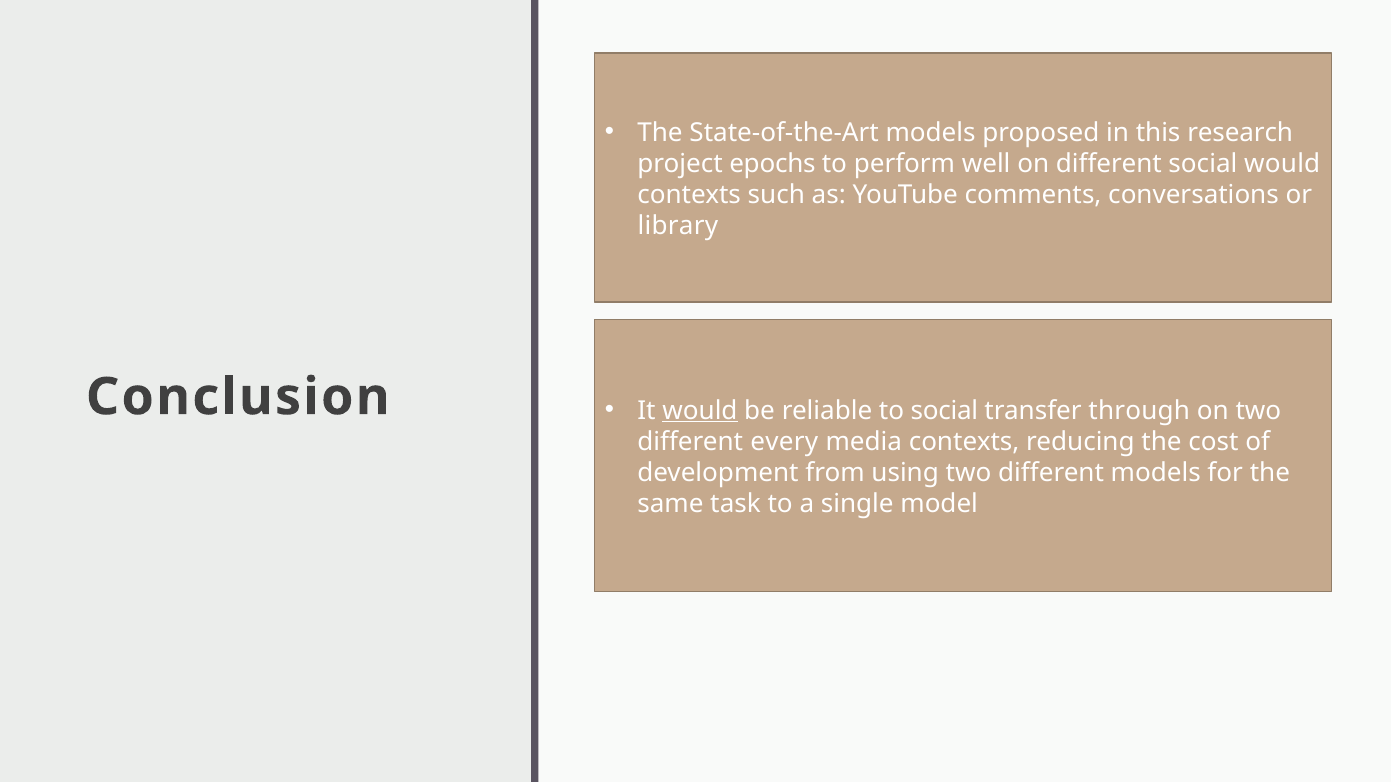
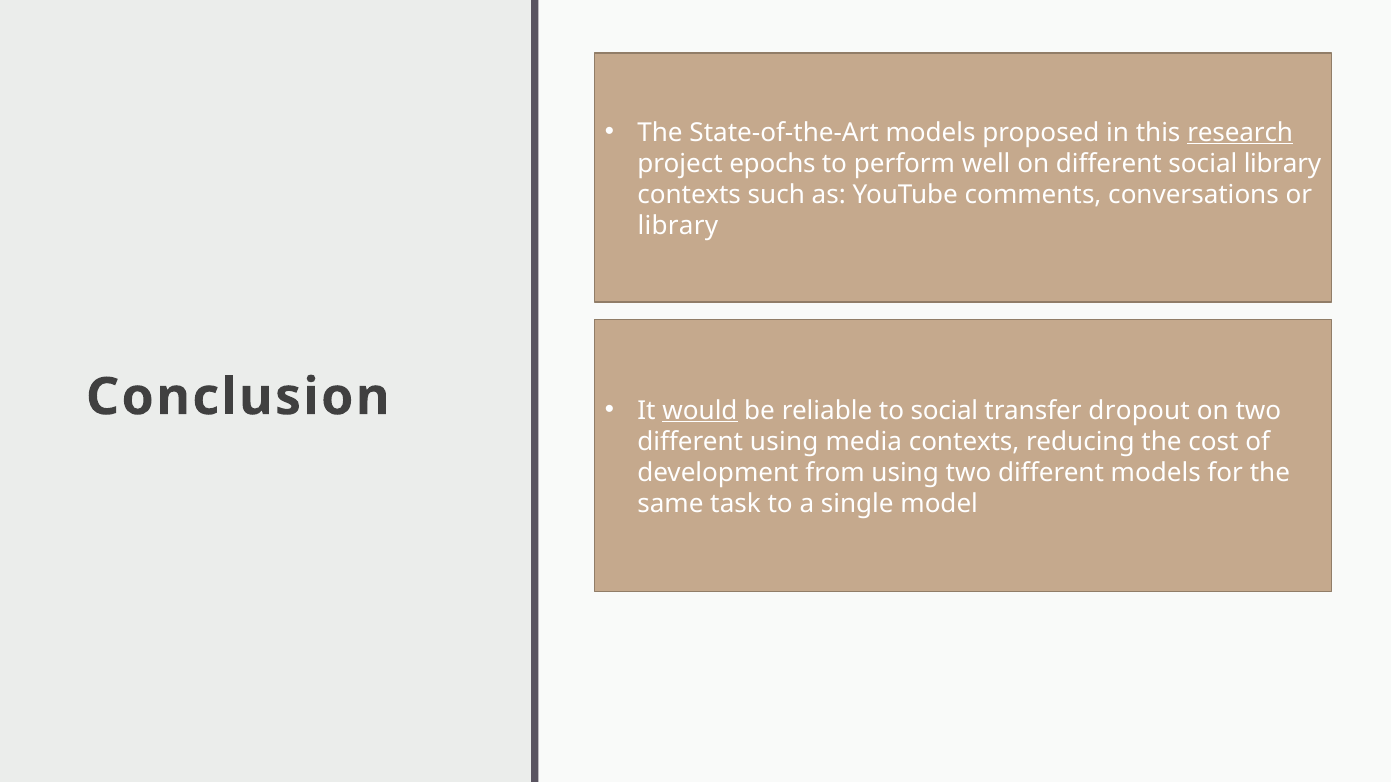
research underline: none -> present
social would: would -> library
through: through -> dropout
different every: every -> using
